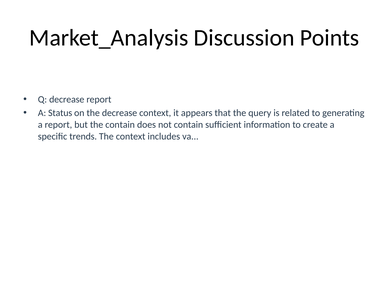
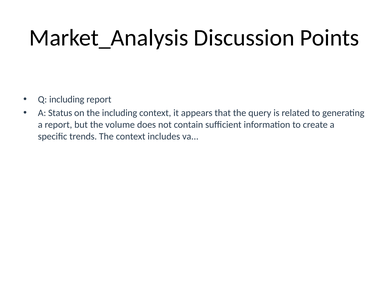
Q decrease: decrease -> including
the decrease: decrease -> including
the contain: contain -> volume
